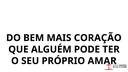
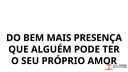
CORAÇÃO: CORAÇÃO -> PRESENÇA
AMAR: AMAR -> AMOR
